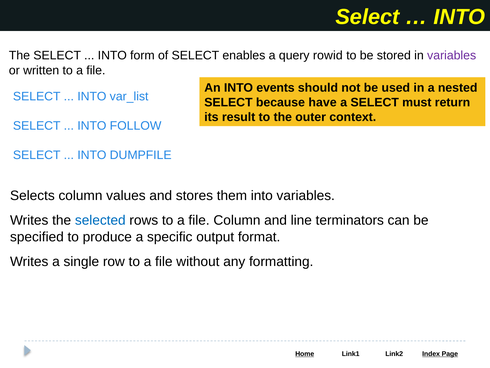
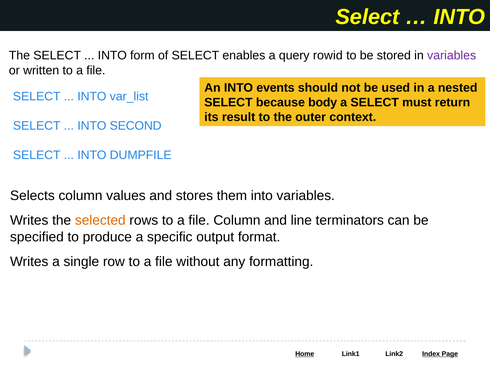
have: have -> body
FOLLOW: FOLLOW -> SECOND
selected colour: blue -> orange
